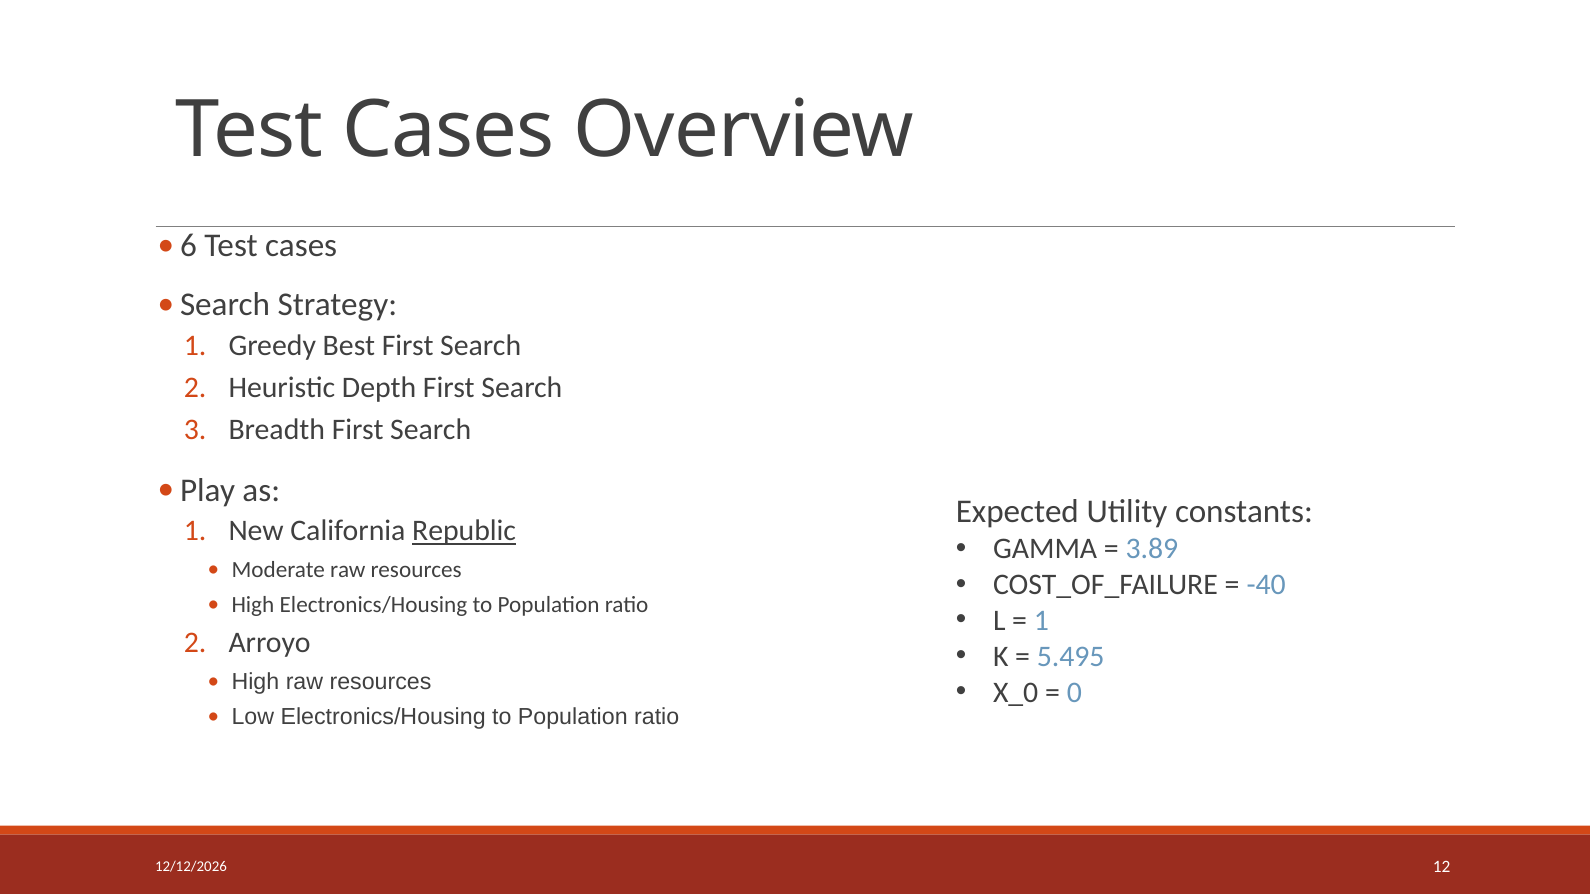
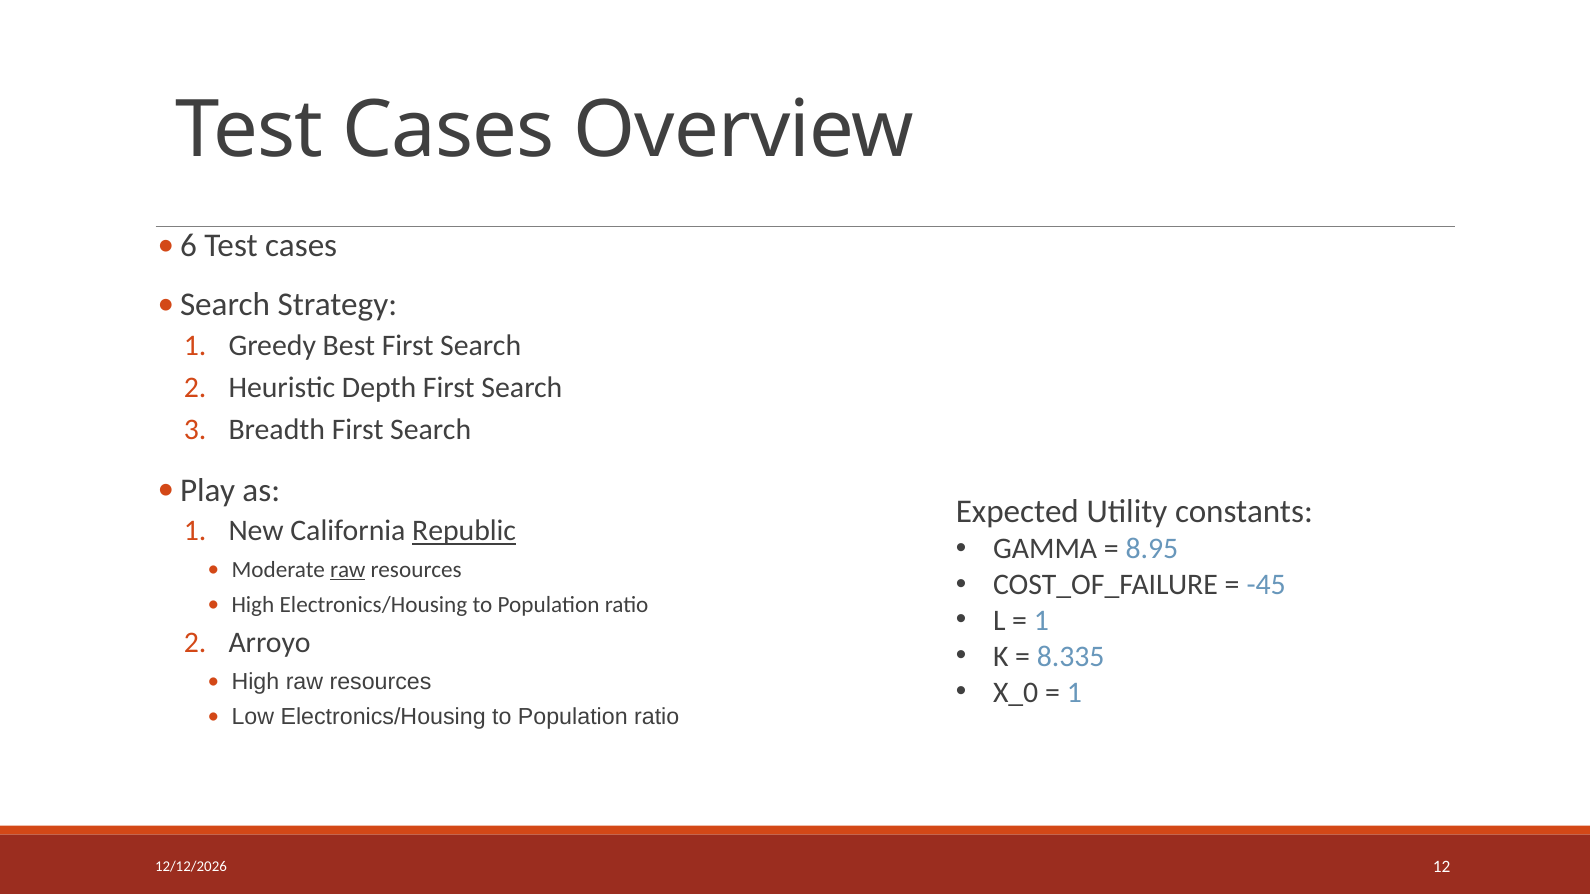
3.89: 3.89 -> 8.95
raw at (348, 570) underline: none -> present
-40: -40 -> -45
5.495: 5.495 -> 8.335
0 at (1074, 692): 0 -> 1
